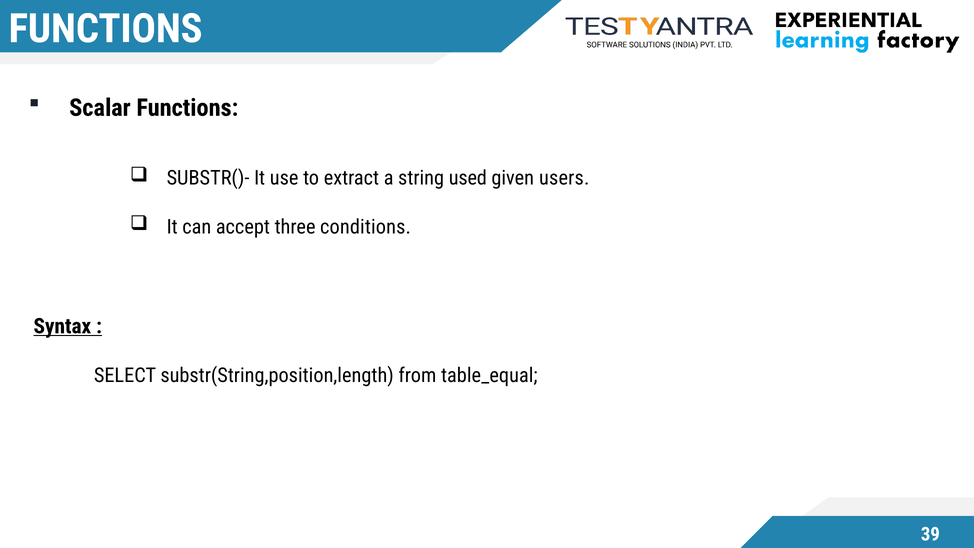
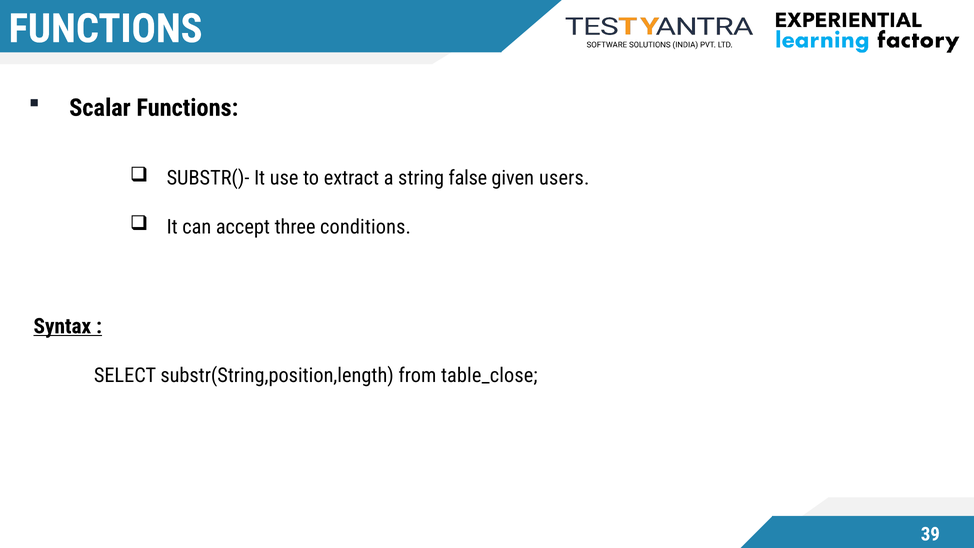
used: used -> false
table_equal: table_equal -> table_close
